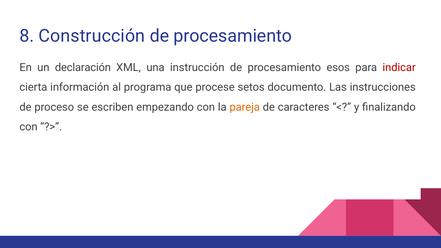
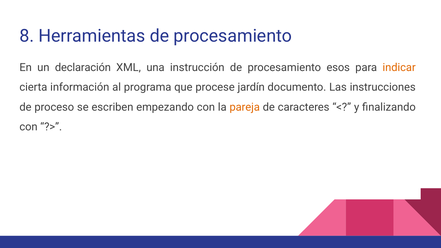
Construcción: Construcción -> Herramientas
indicar colour: red -> orange
setos: setos -> jardín
